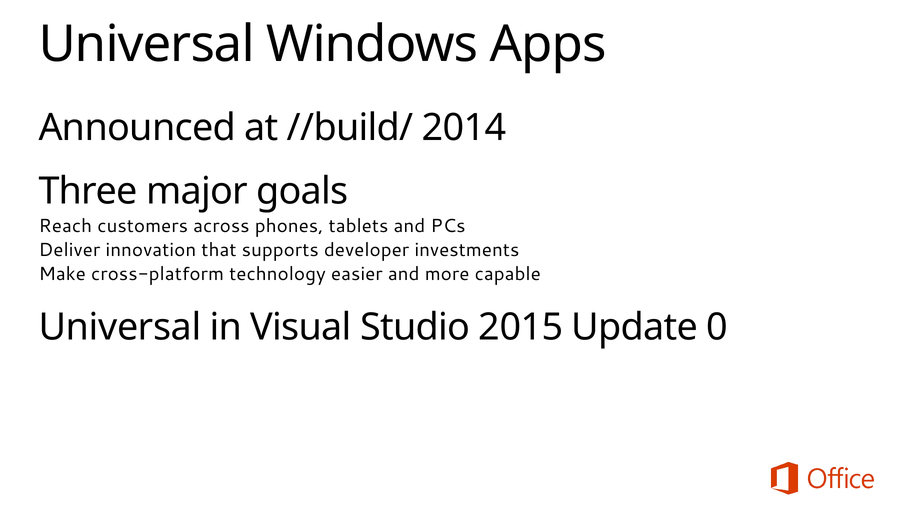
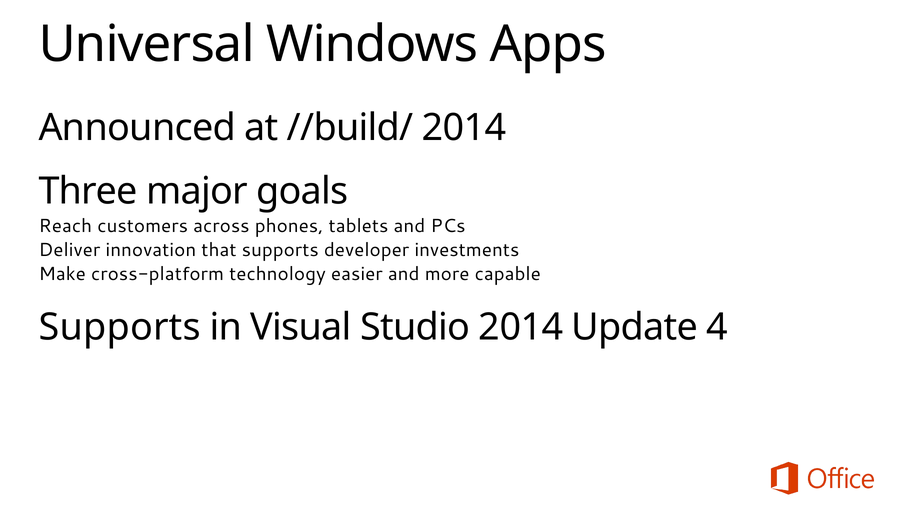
Universal at (120, 327): Universal -> Supports
Studio 2015: 2015 -> 2014
0: 0 -> 4
